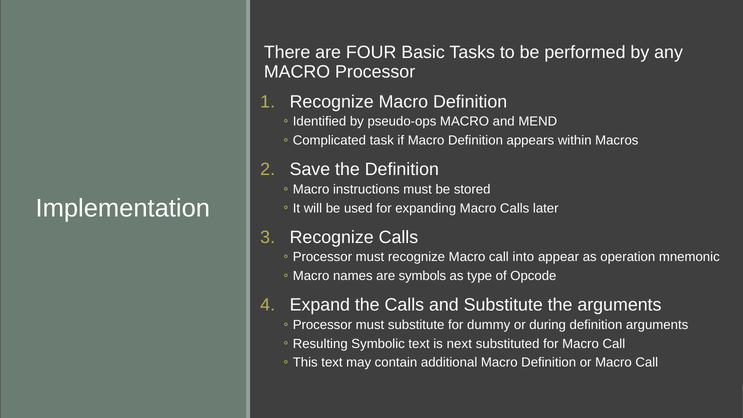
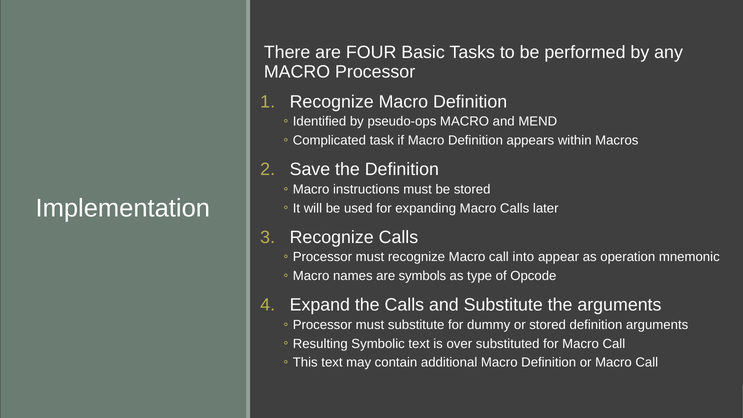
or during: during -> stored
next: next -> over
